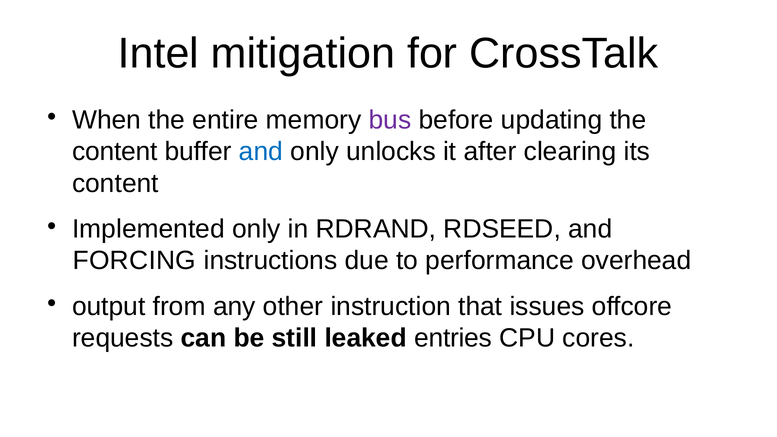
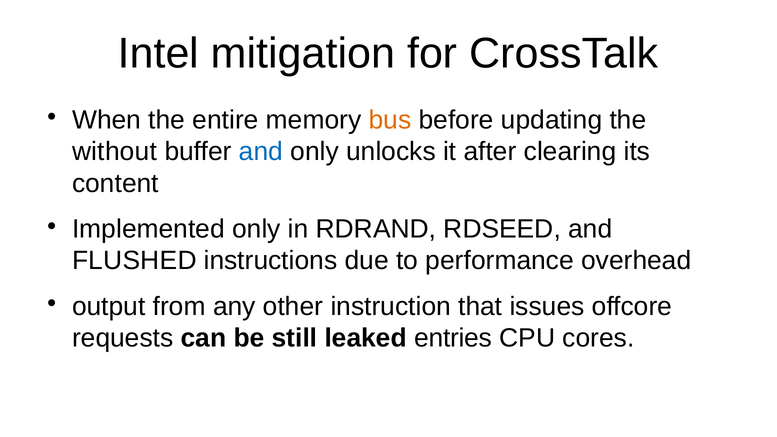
bus colour: purple -> orange
content at (115, 152): content -> without
FORCING: FORCING -> FLUSHED
